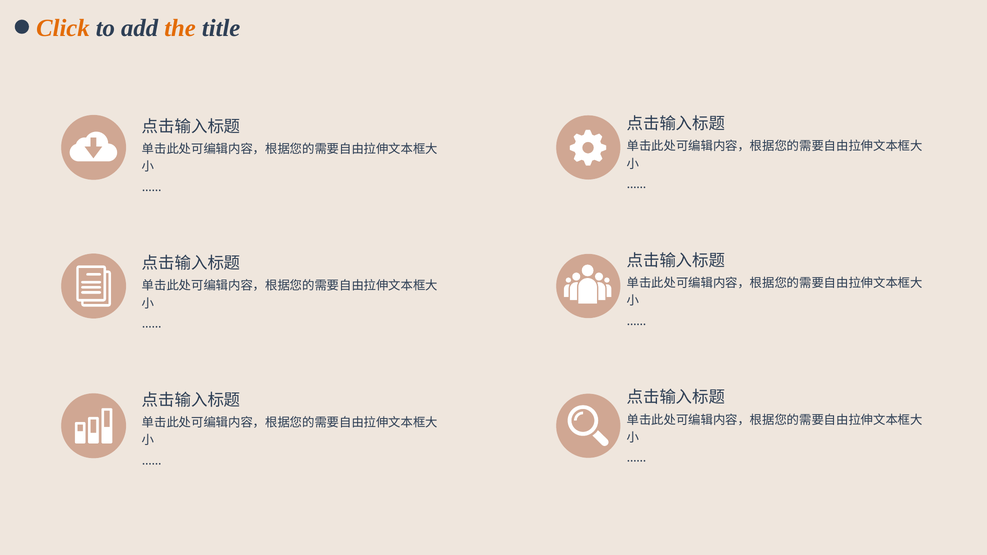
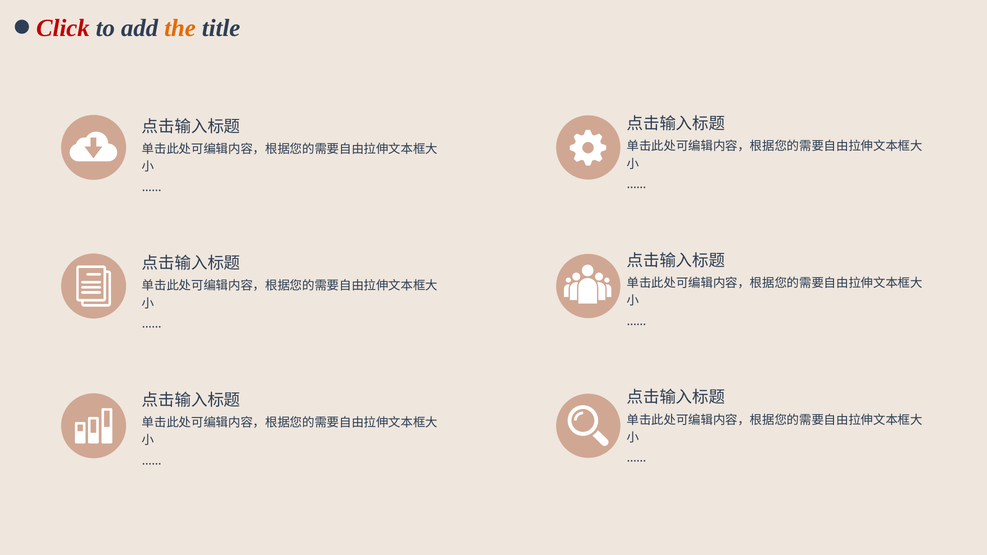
Click colour: orange -> red
